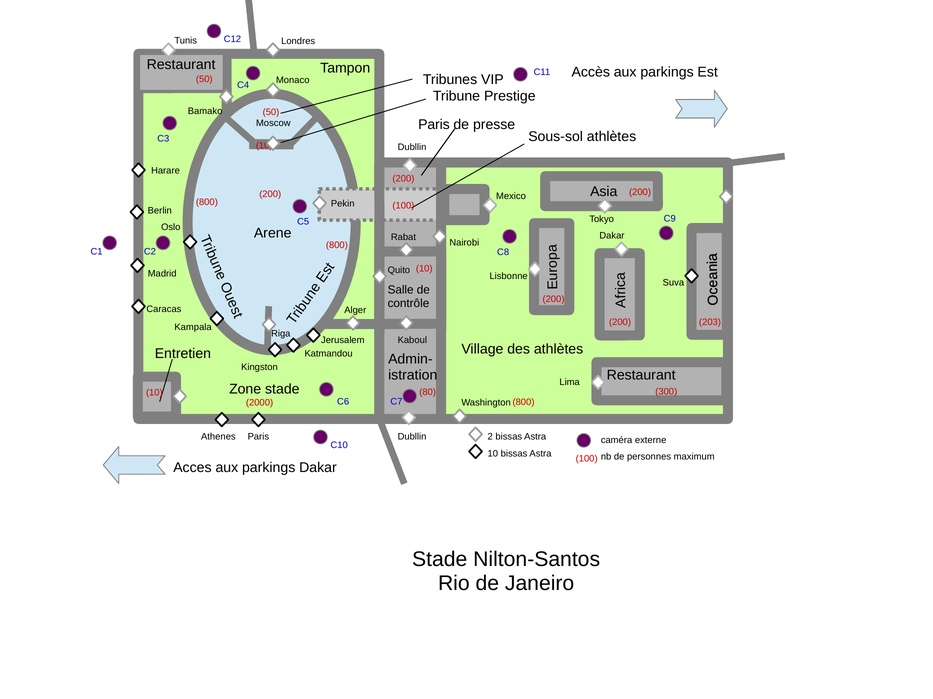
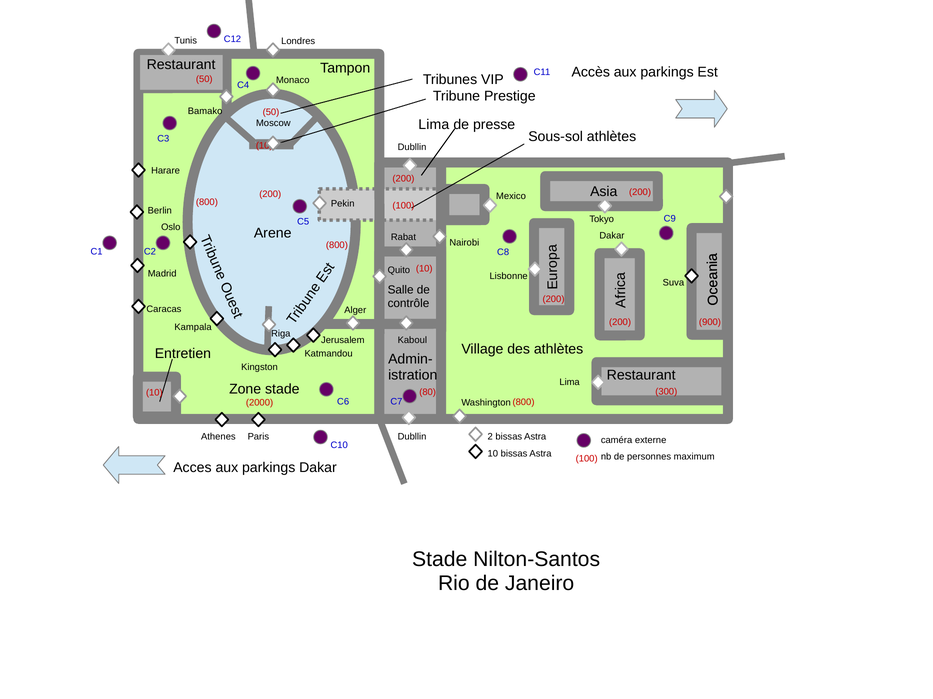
Paris at (434, 125): Paris -> Lima
203: 203 -> 900
